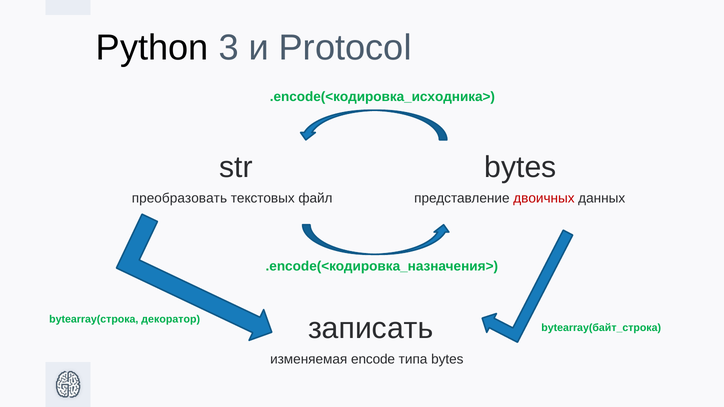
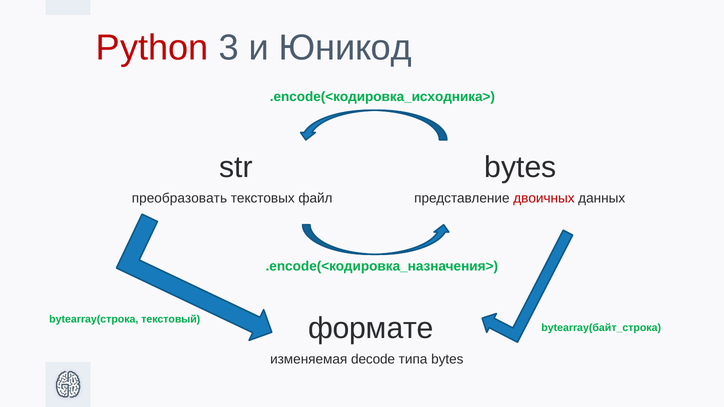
Python colour: black -> red
Protocol: Protocol -> Юникод
записать: записать -> формате
декоратор: декоратор -> текстовый
encode: encode -> decode
